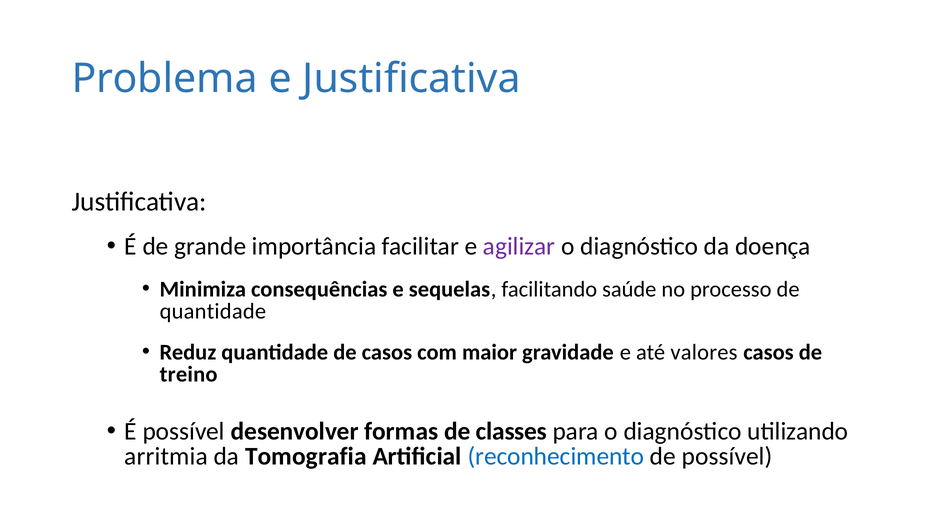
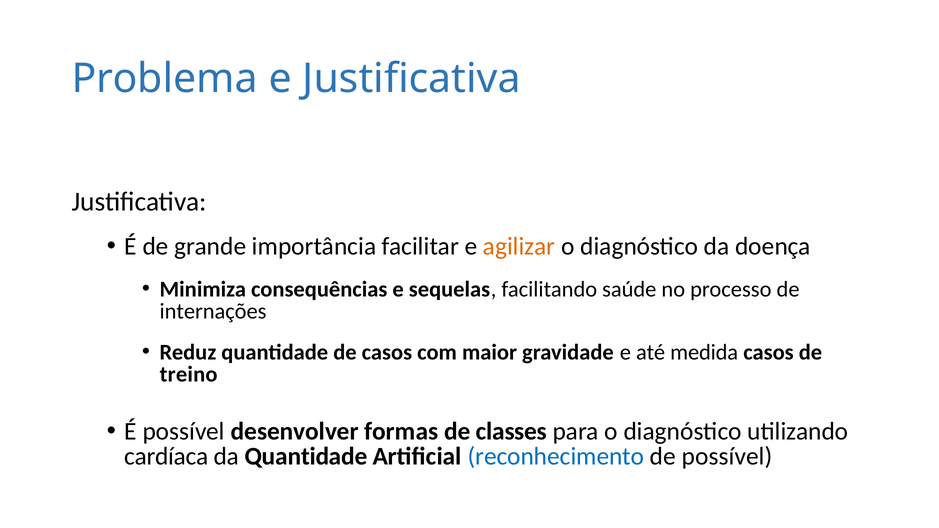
agilizar colour: purple -> orange
quantidade at (213, 311): quantidade -> internações
valores: valores -> medida
arritmia: arritmia -> cardíaca
da Tomografia: Tomografia -> Quantidade
